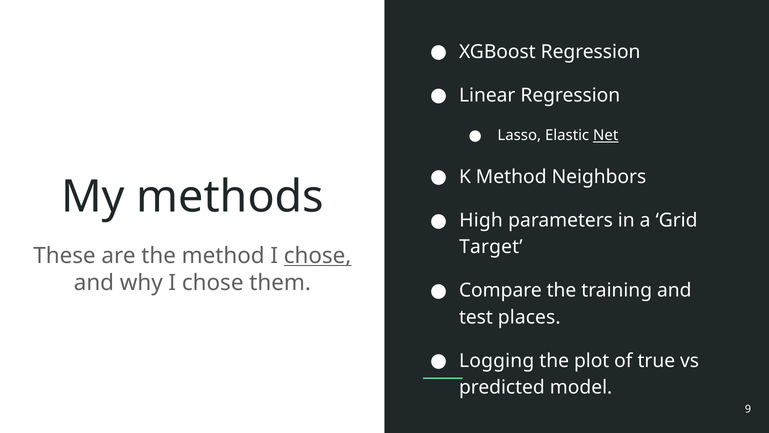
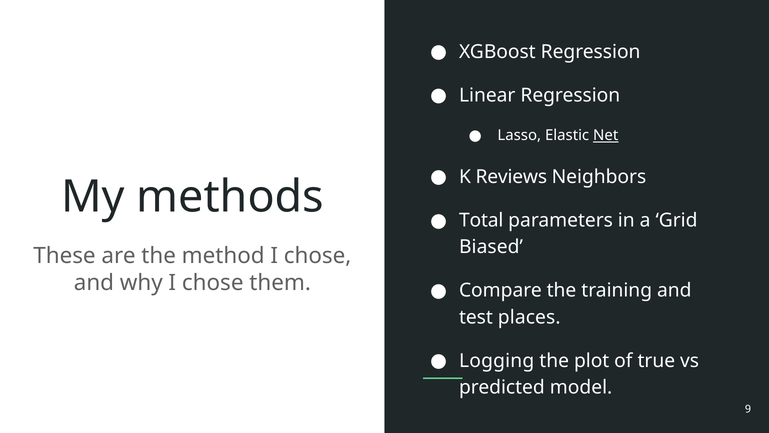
K Method: Method -> Reviews
High: High -> Total
Target: Target -> Biased
chose at (318, 256) underline: present -> none
